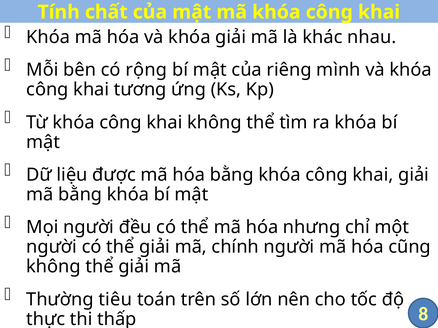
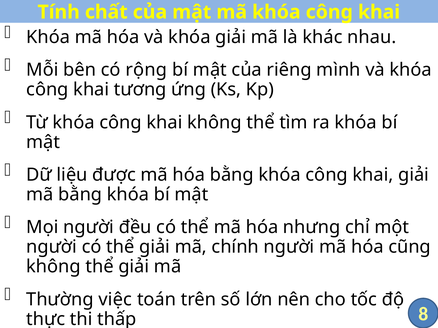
tiêu: tiêu -> việc
